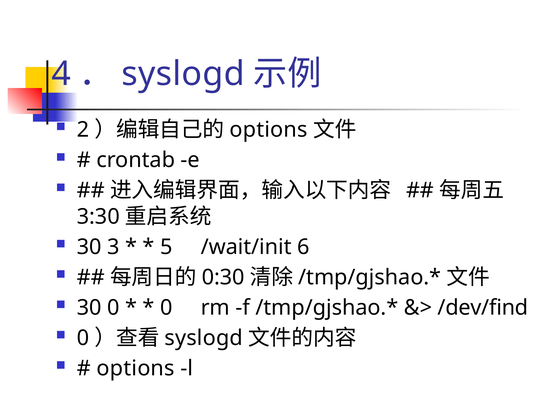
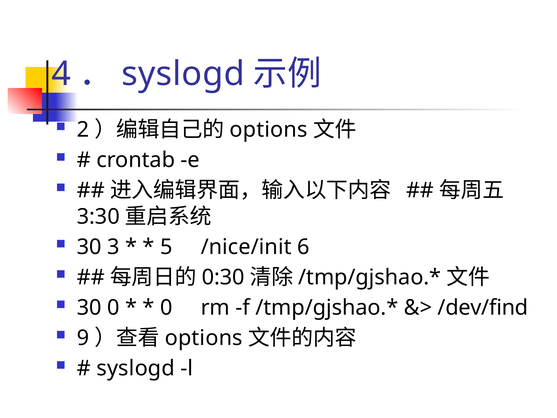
/wait/init: /wait/init -> /nice/init
0 at (83, 338): 0 -> 9
syslogd at (204, 338): syslogd -> options
options at (136, 368): options -> syslogd
